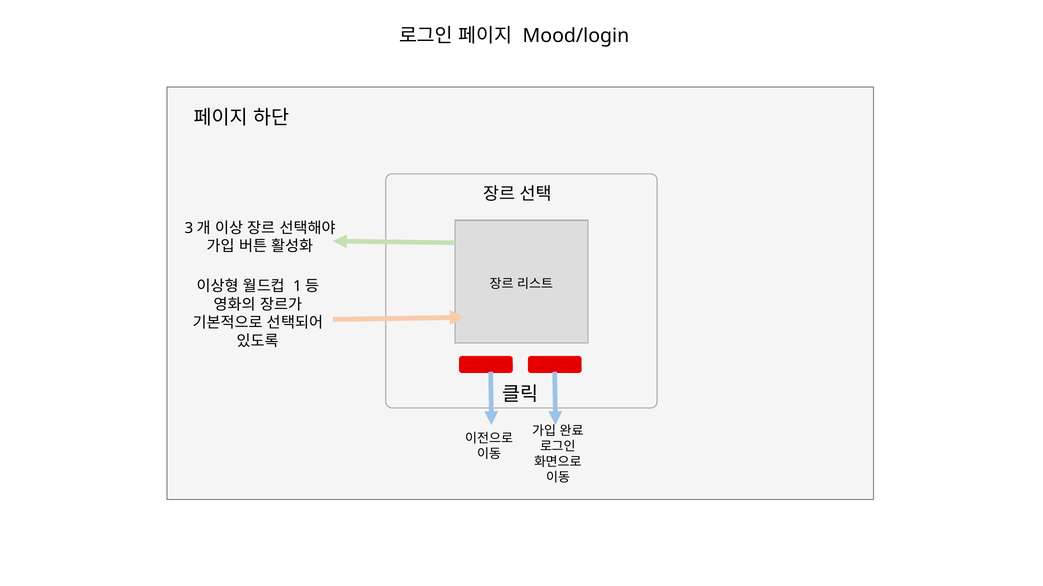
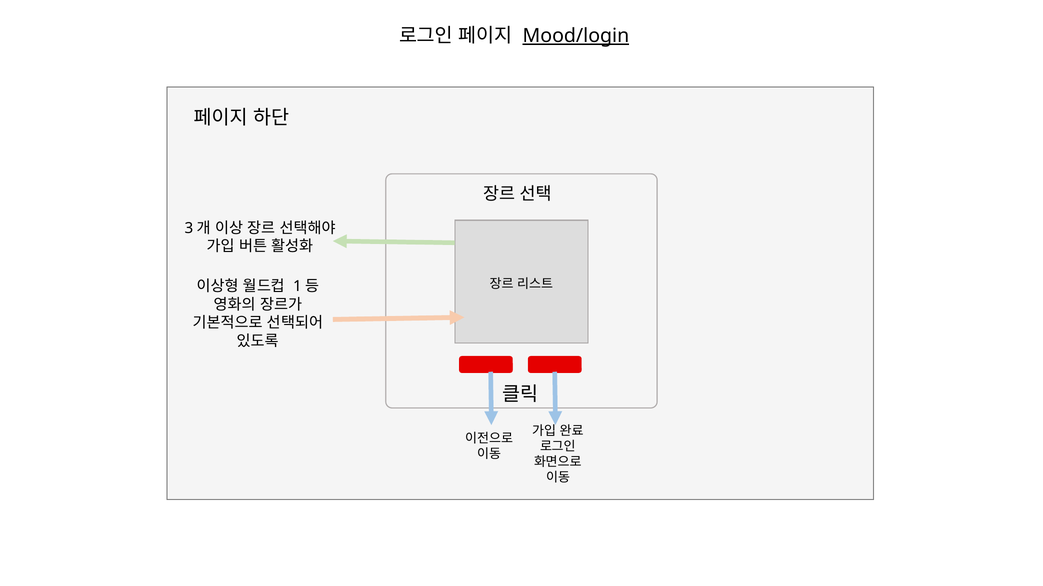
Mood/login underline: none -> present
